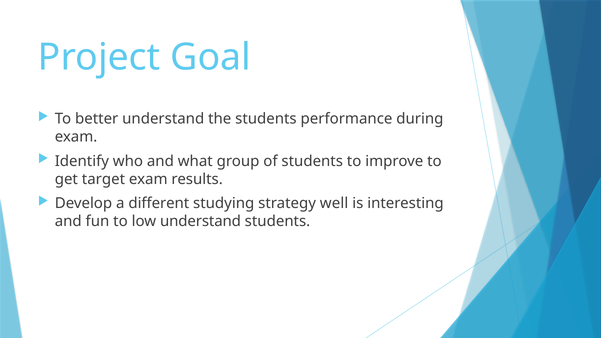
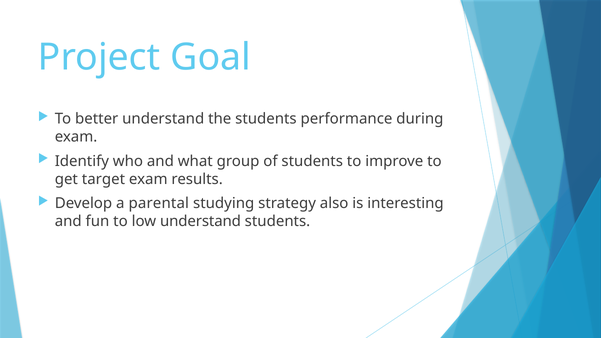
different: different -> parental
well: well -> also
